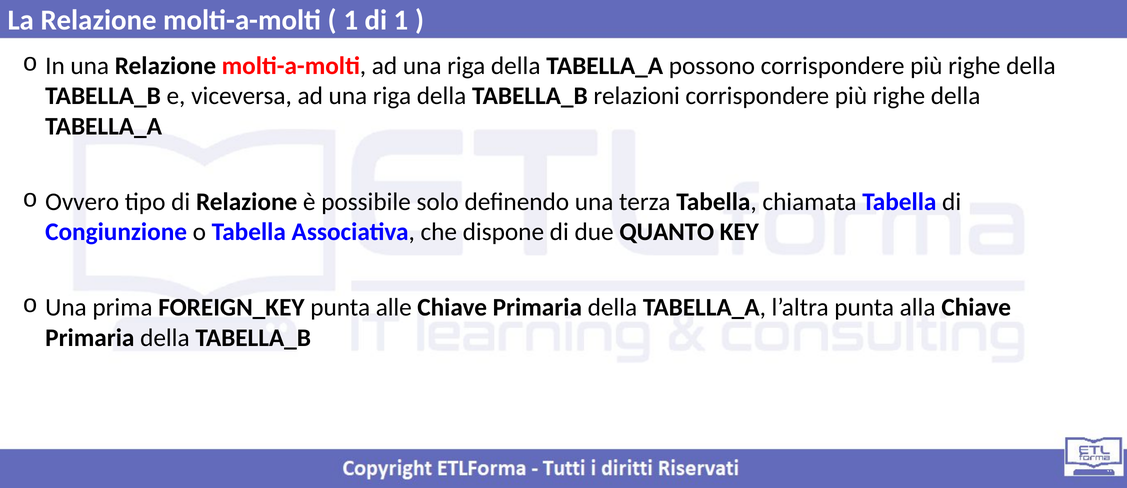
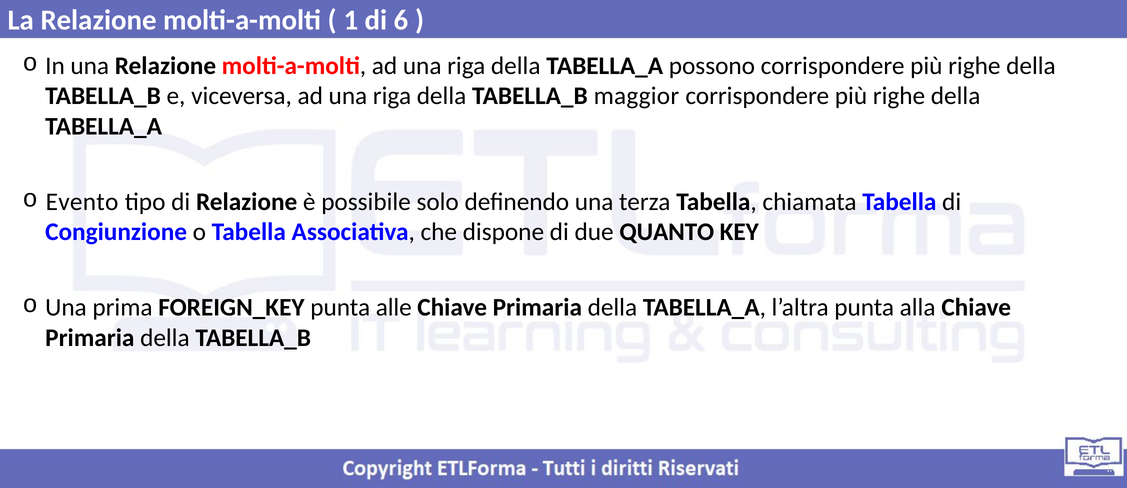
di 1: 1 -> 6
relazioni: relazioni -> maggior
Ovvero: Ovvero -> Evento
